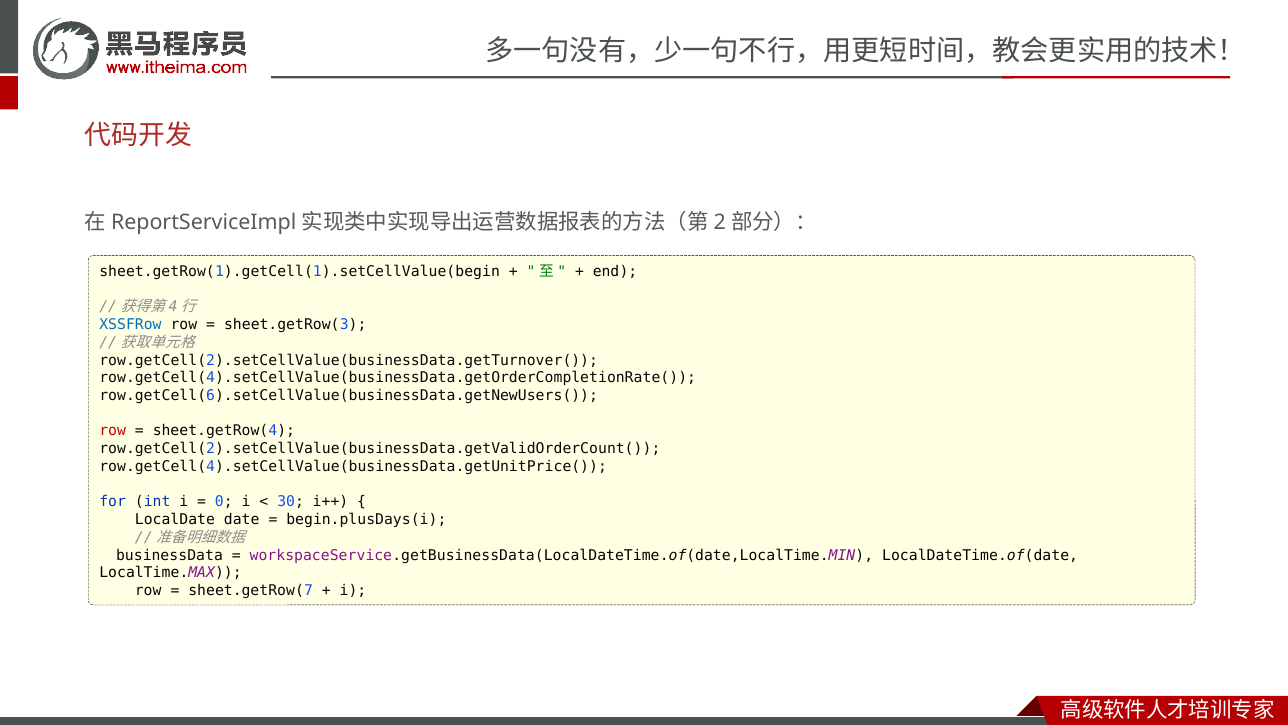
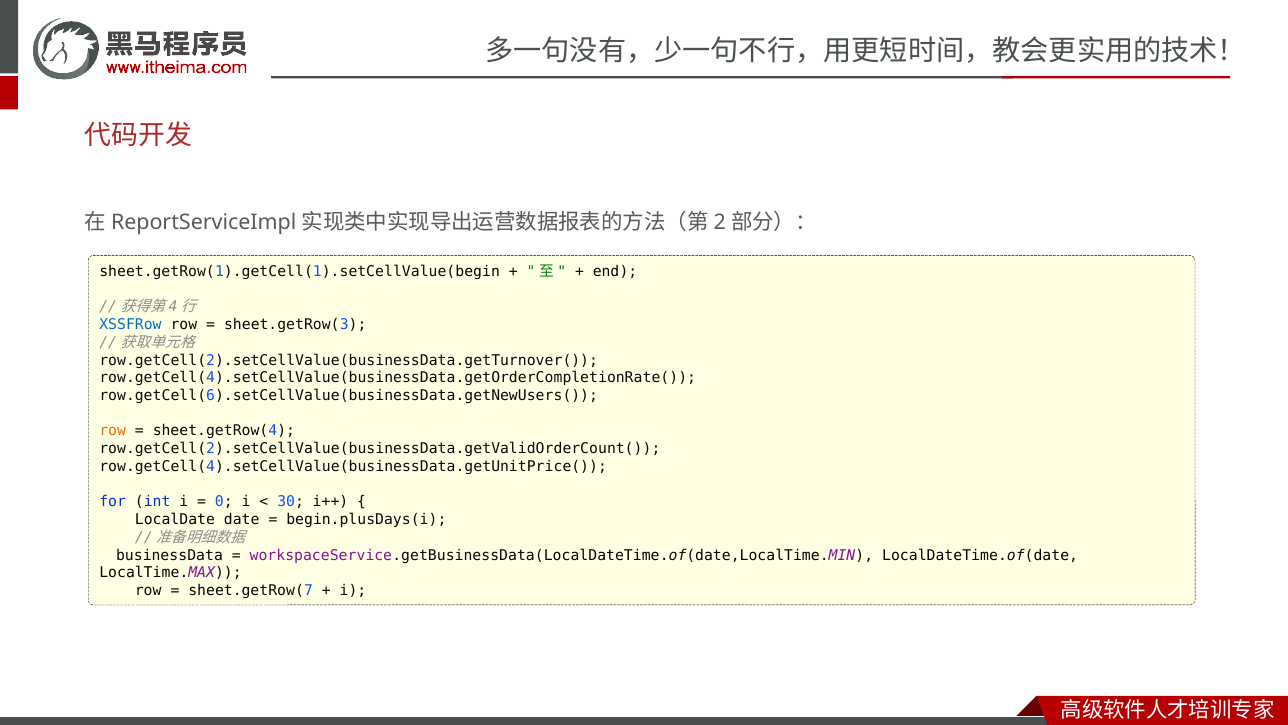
row at (113, 431) colour: red -> orange
